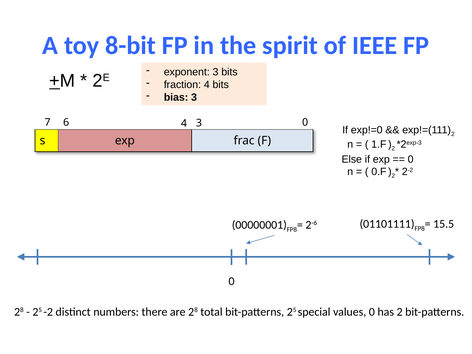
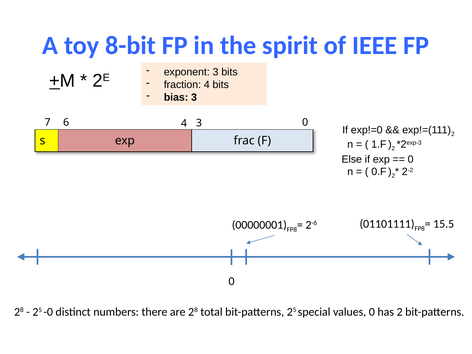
-2: -2 -> -0
